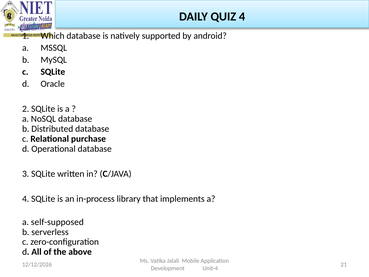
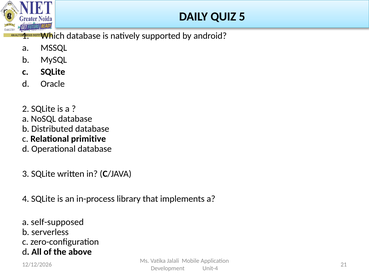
QUIZ 4: 4 -> 5
purchase: purchase -> primitive
